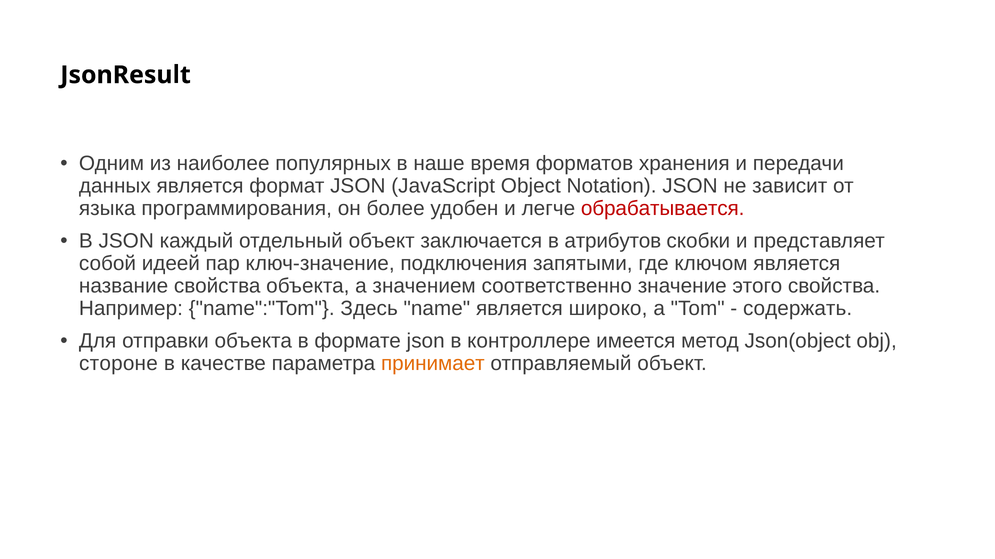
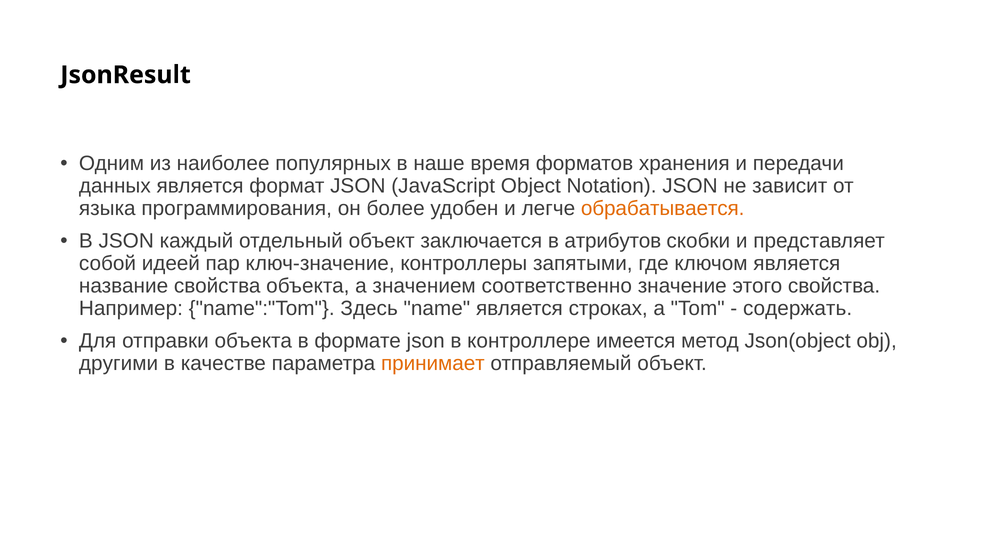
обрабатывается colour: red -> orange
подключения: подключения -> контроллеры
широко: широко -> строках
стороне: стороне -> другими
